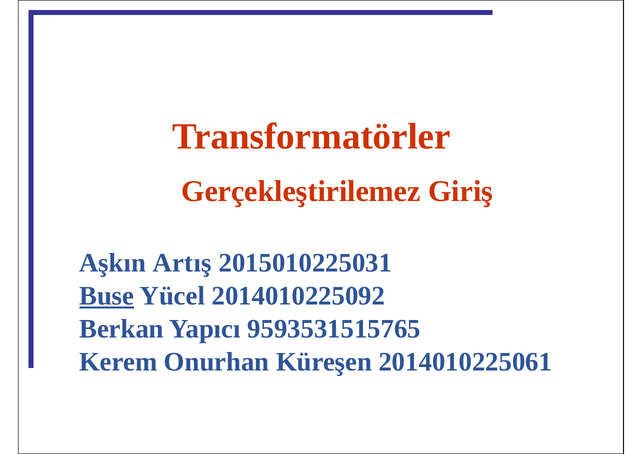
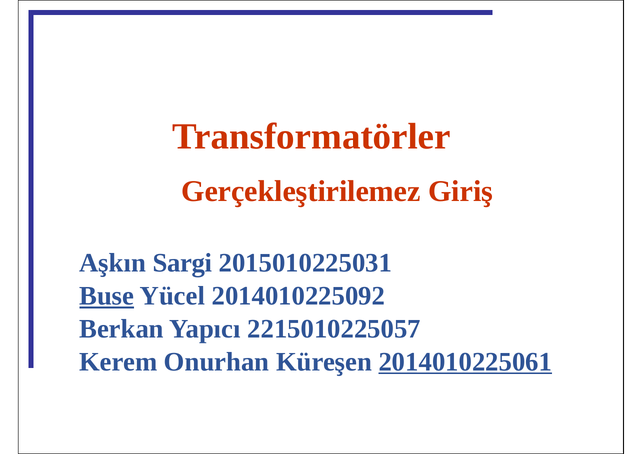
Artış: Artış -> Sargi
9593531515765: 9593531515765 -> 2215010225057
2014010225061 underline: none -> present
